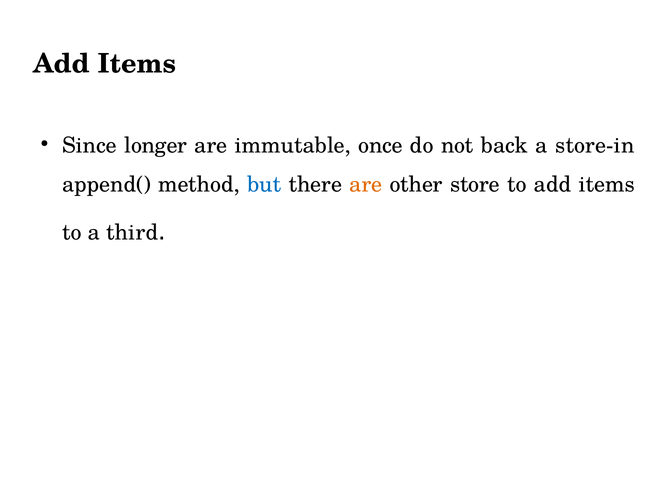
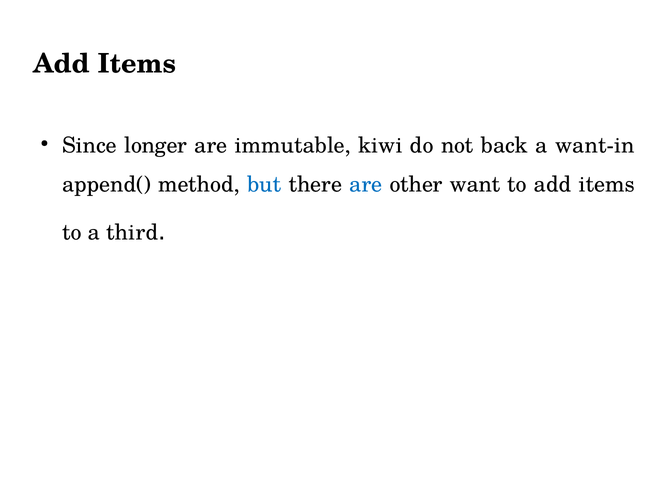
once: once -> kiwi
store-in: store-in -> want-in
are at (366, 185) colour: orange -> blue
store: store -> want
